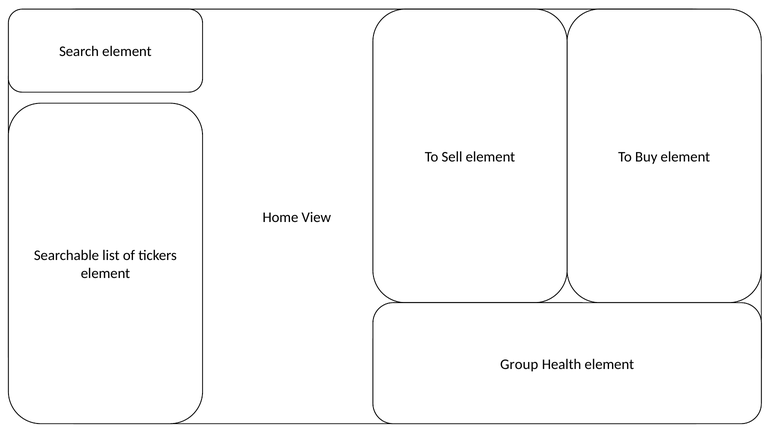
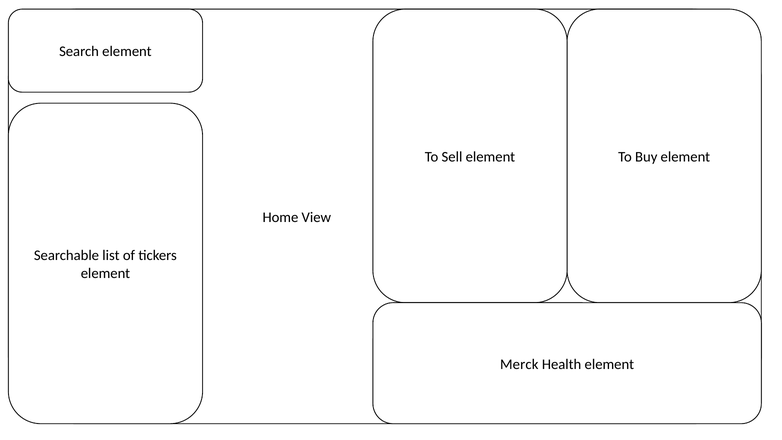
Group: Group -> Merck
